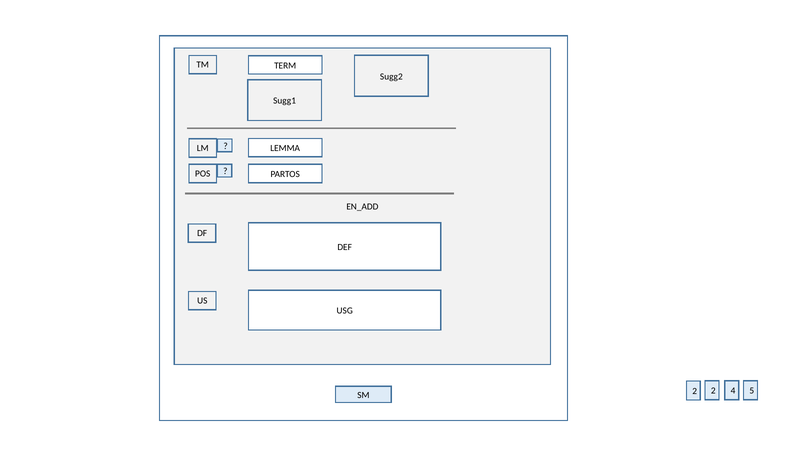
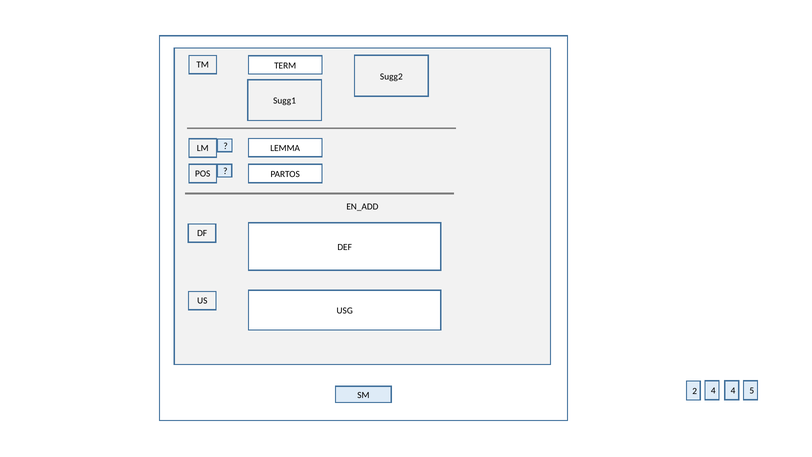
2 2: 2 -> 4
